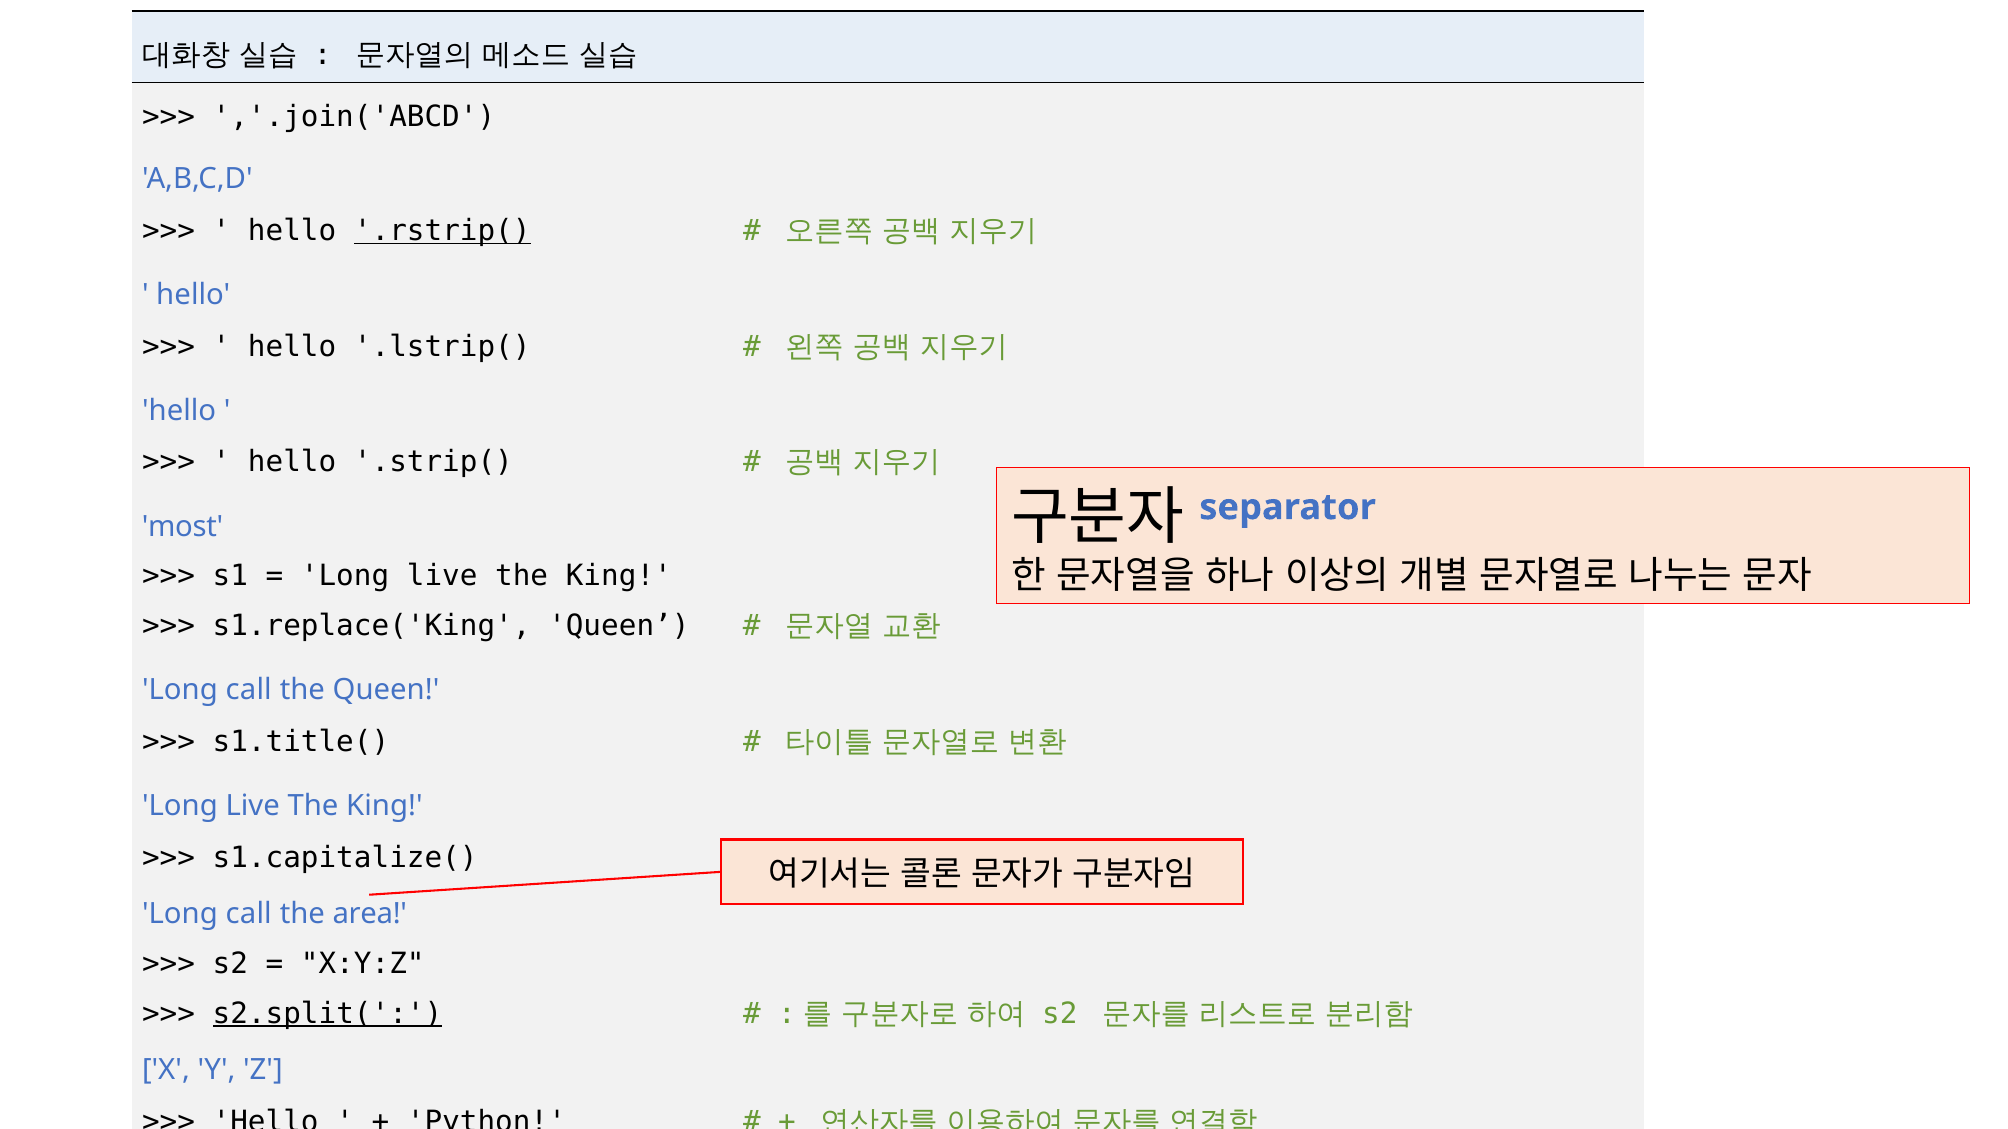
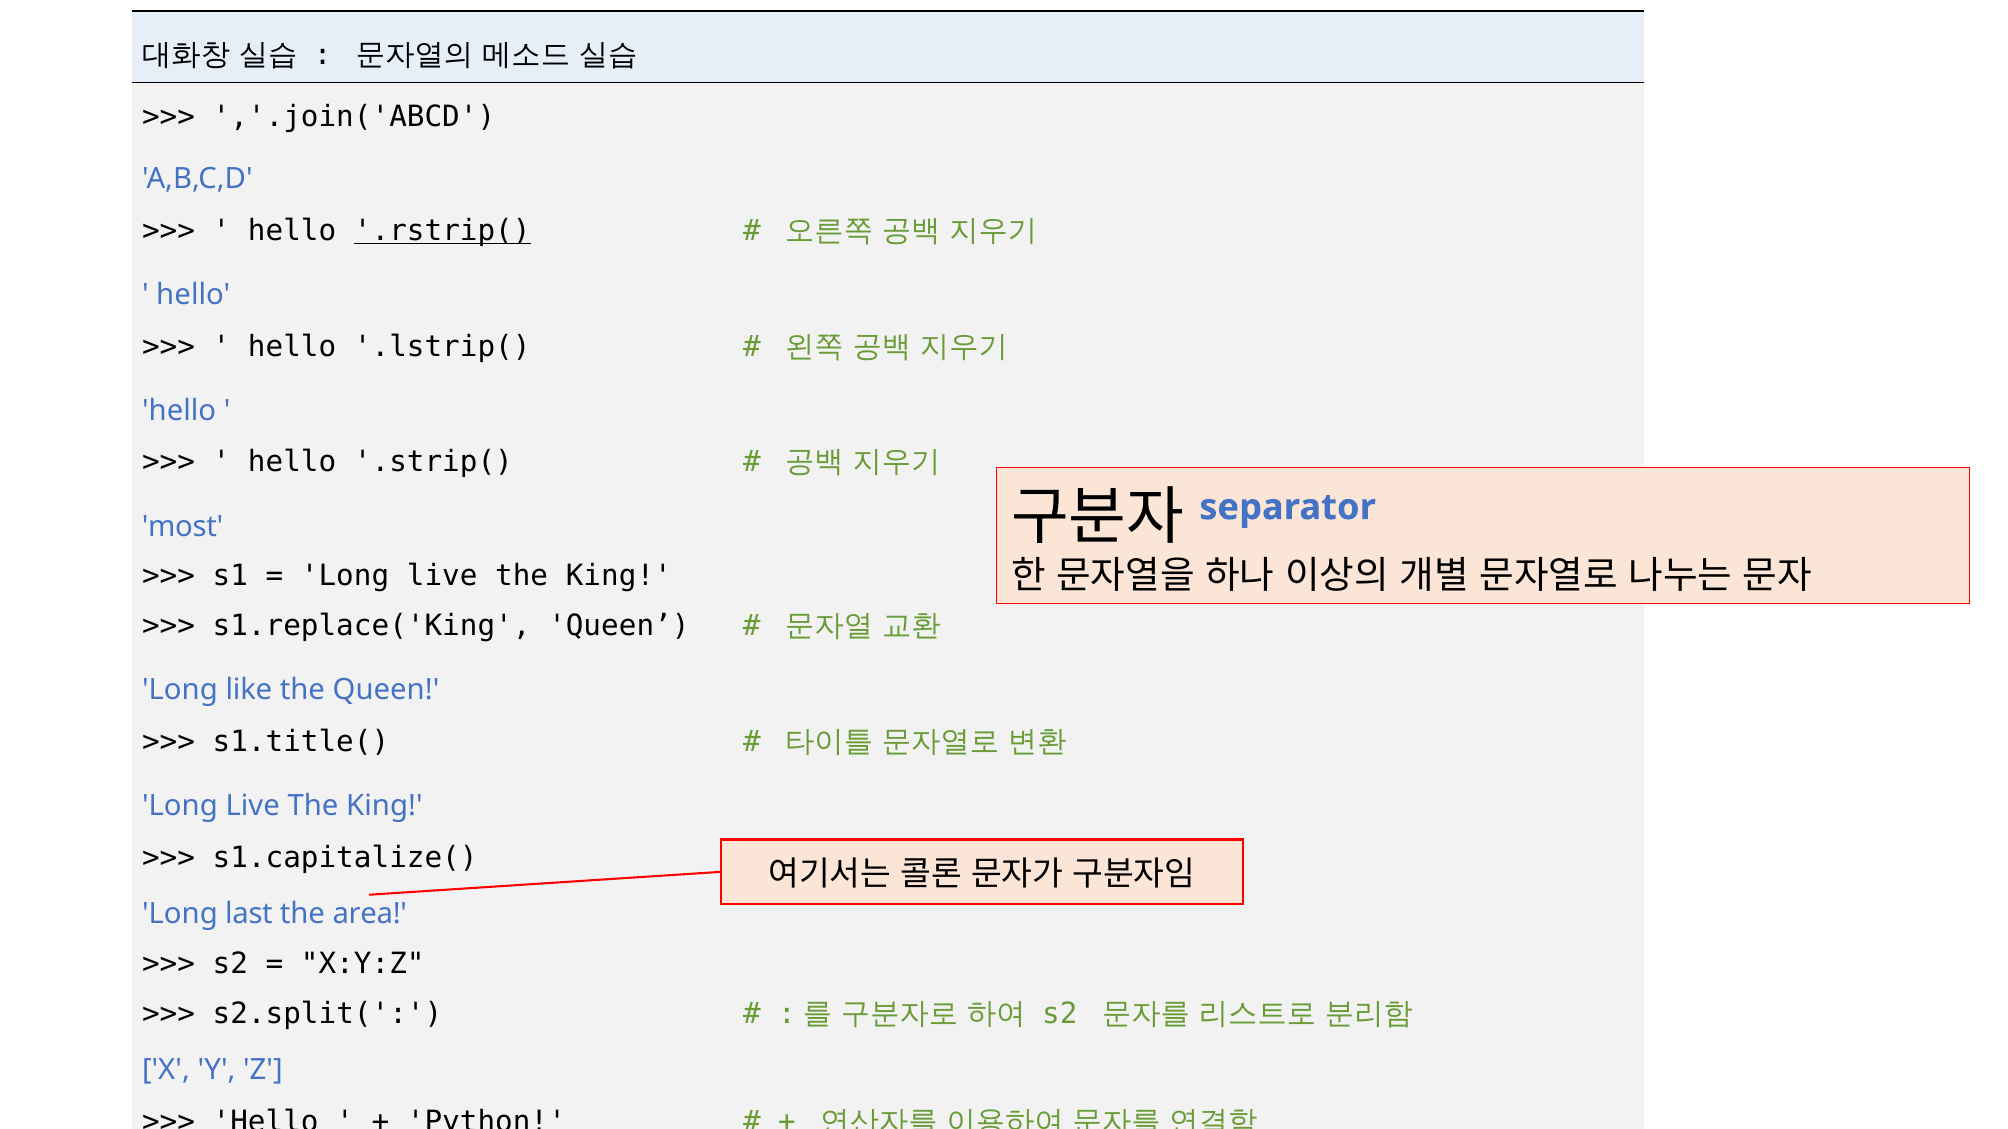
call at (249, 691): call -> like
call at (249, 914): call -> last
s2.split( underline: present -> none
